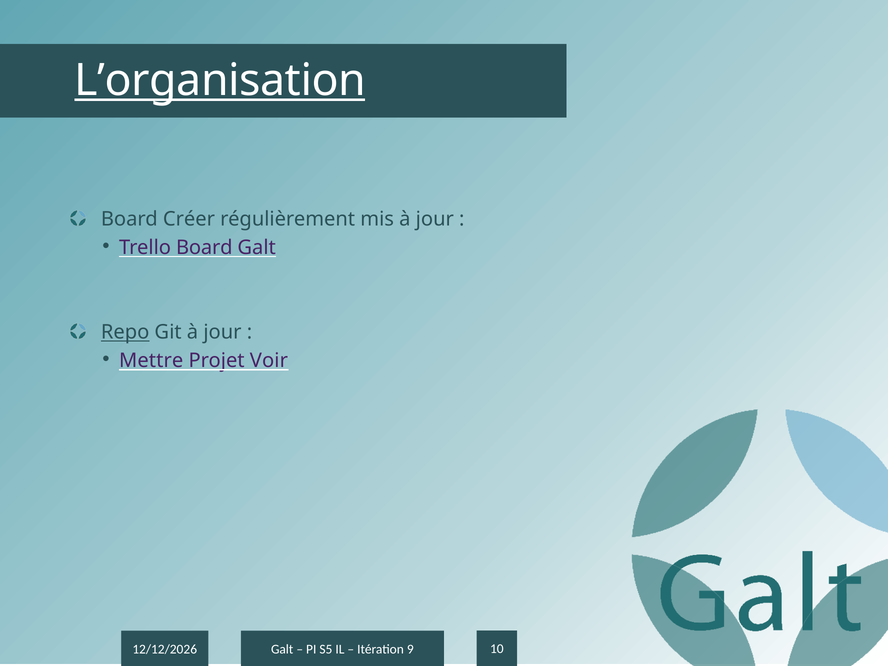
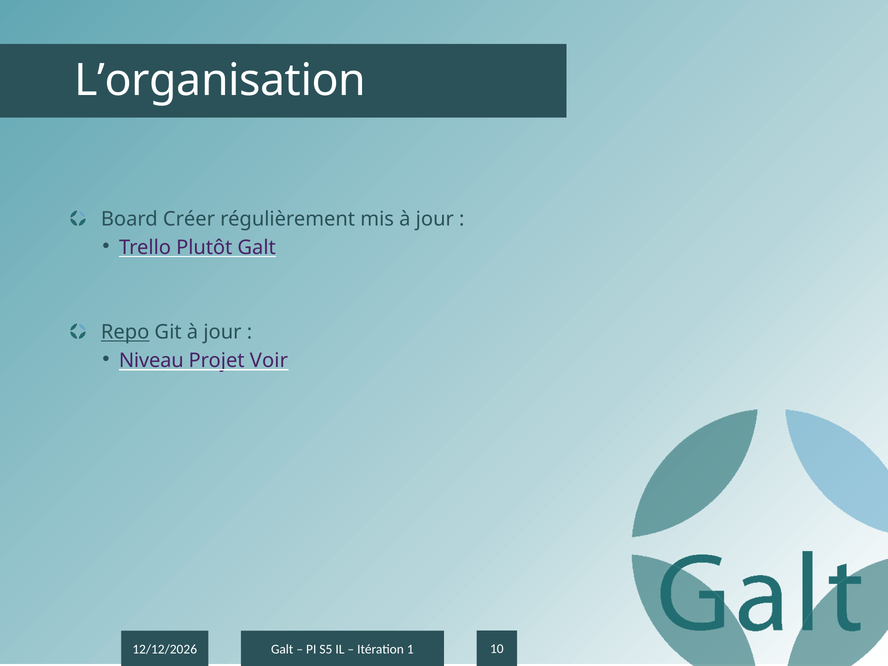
L’organisation underline: present -> none
Trello Board: Board -> Plutôt
Mettre: Mettre -> Niveau
9: 9 -> 1
